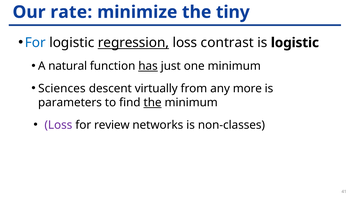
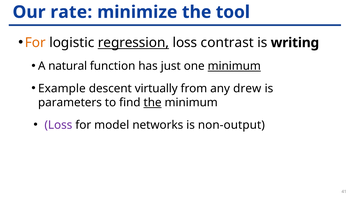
tiny: tiny -> tool
For at (35, 43) colour: blue -> orange
is logistic: logistic -> writing
has underline: present -> none
minimum at (234, 66) underline: none -> present
Sciences: Sciences -> Example
more: more -> drew
review: review -> model
non-classes: non-classes -> non-output
